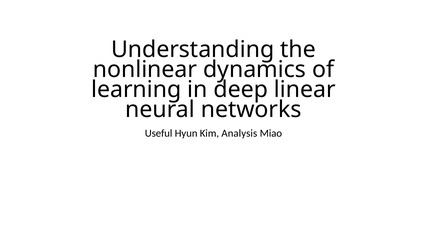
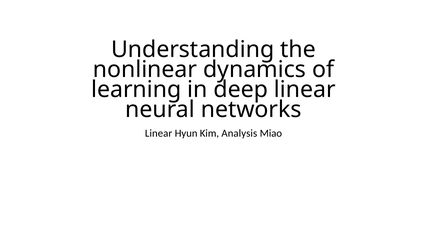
Useful at (159, 133): Useful -> Linear
